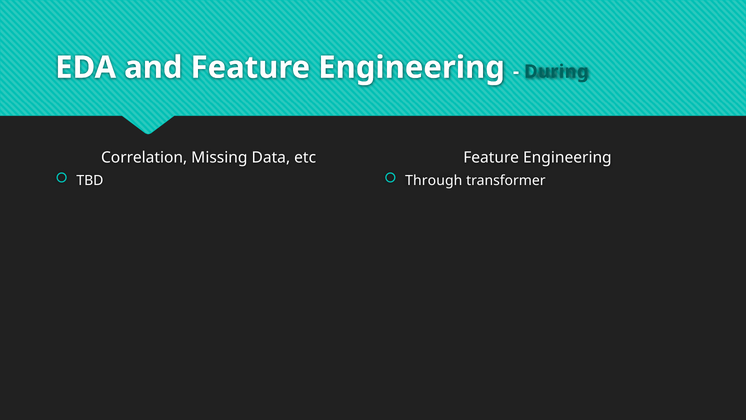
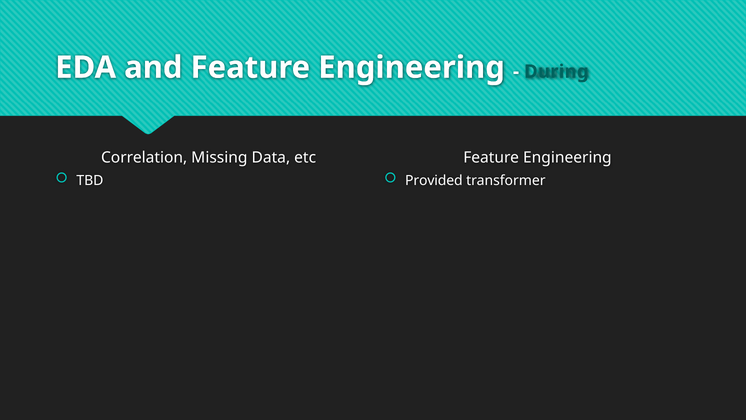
Through: Through -> Provided
